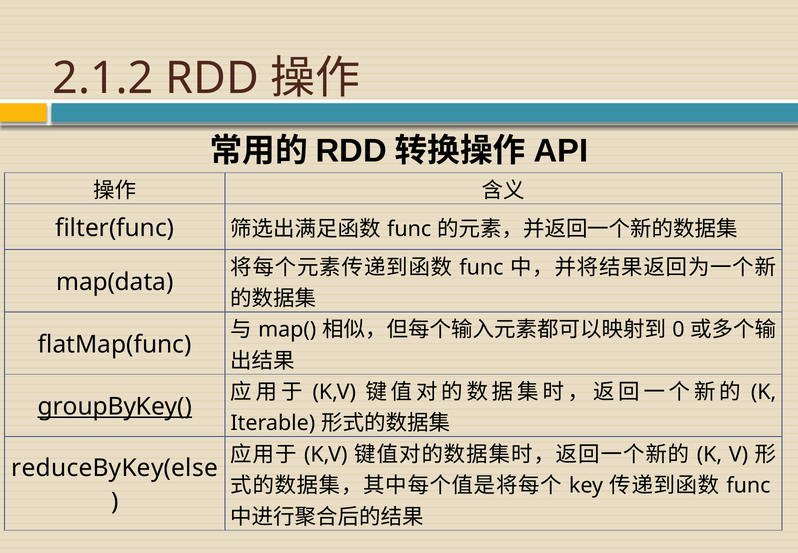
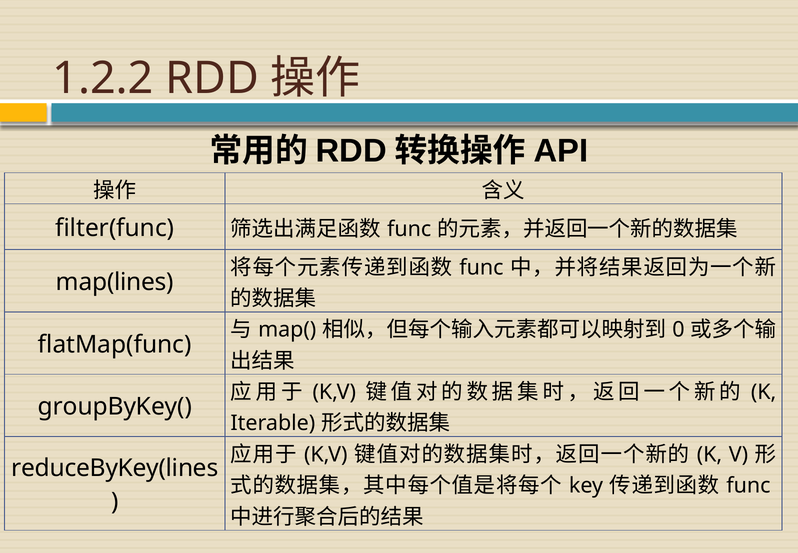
2.1.2: 2.1.2 -> 1.2.2
map(data: map(data -> map(lines
groupByKey( underline: present -> none
reduceByKey(else: reduceByKey(else -> reduceByKey(lines
